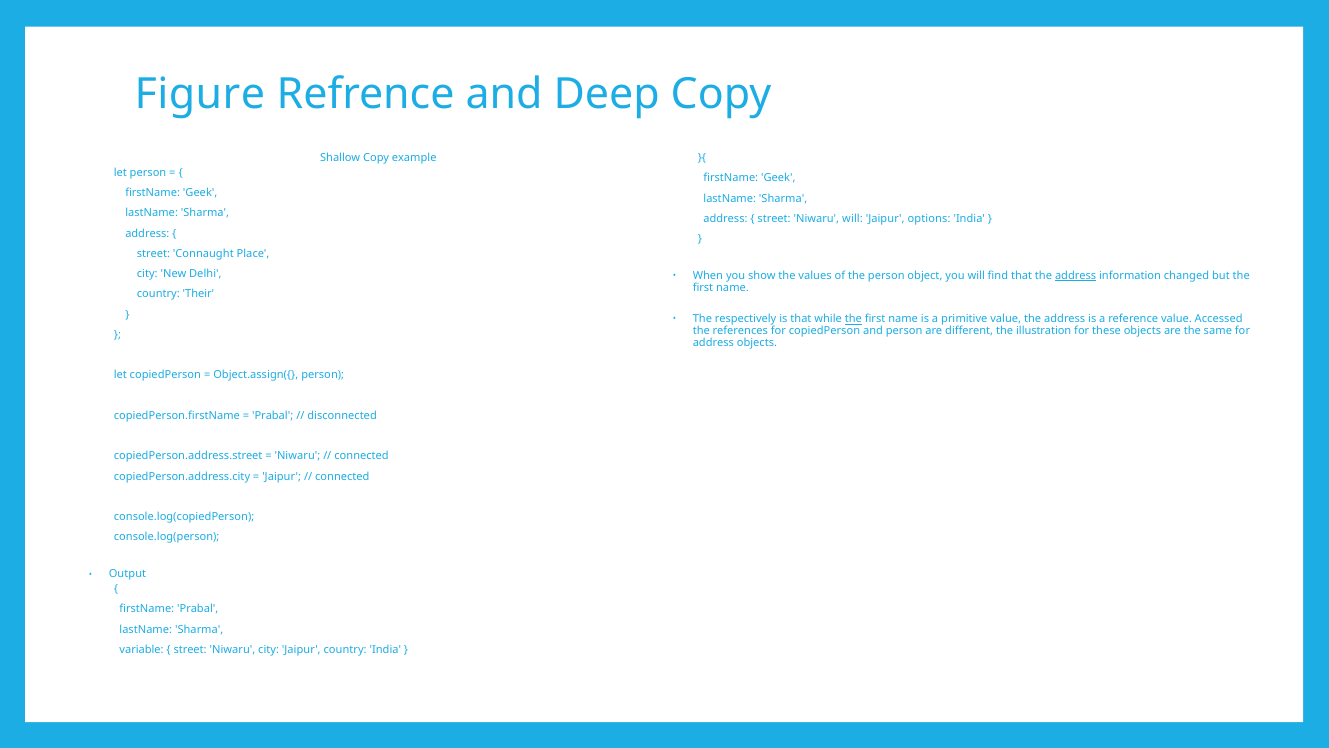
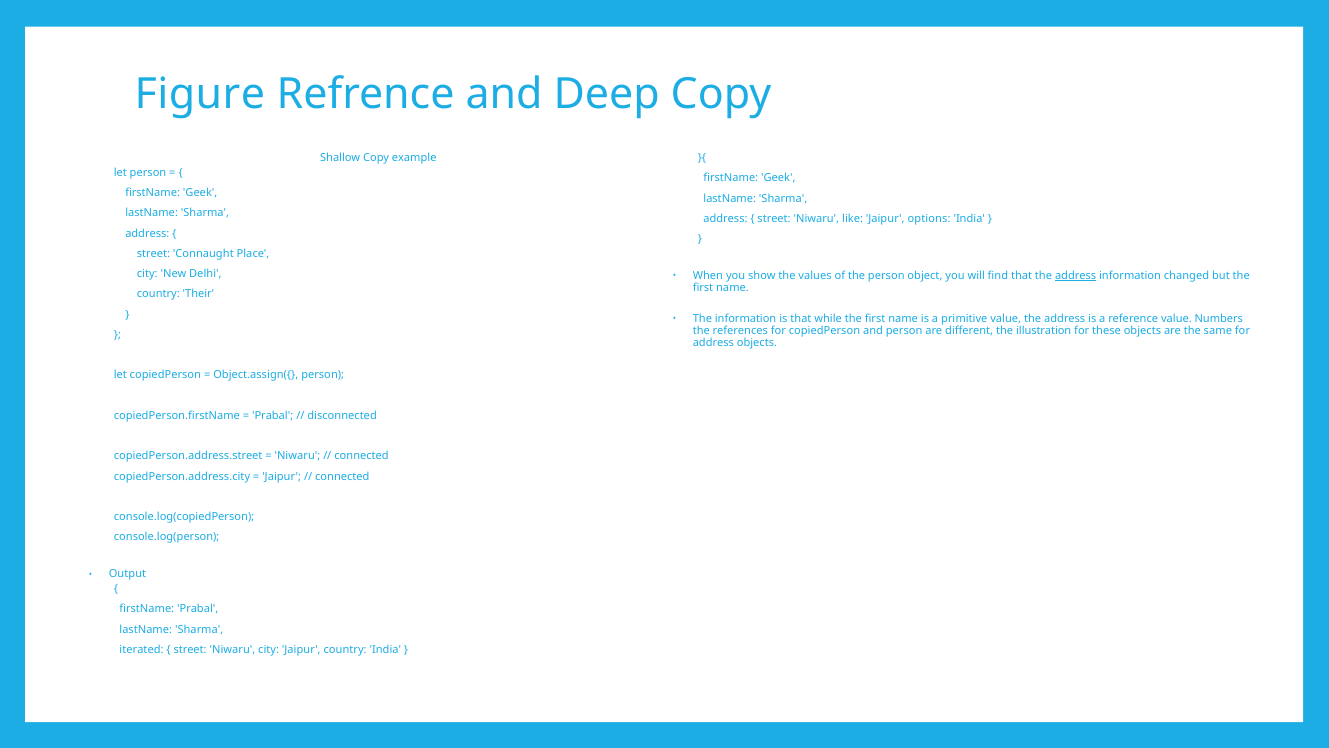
Niwaru will: will -> like
The respectively: respectively -> information
the at (853, 319) underline: present -> none
Accessed: Accessed -> Numbers
variable: variable -> iterated
